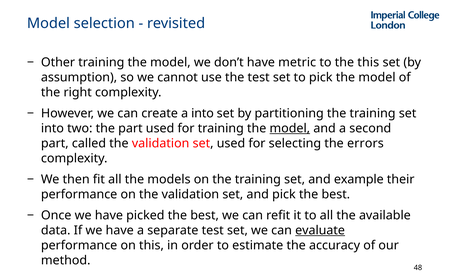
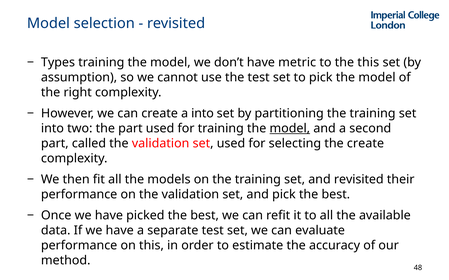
Other: Other -> Types
the errors: errors -> create
and example: example -> revisited
evaluate underline: present -> none
